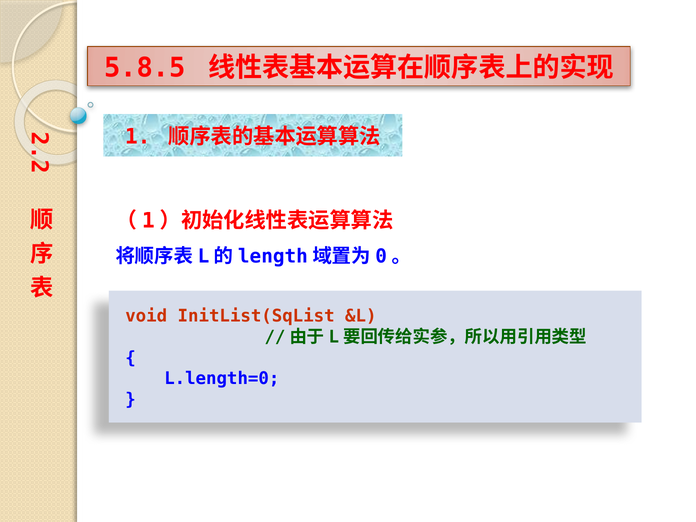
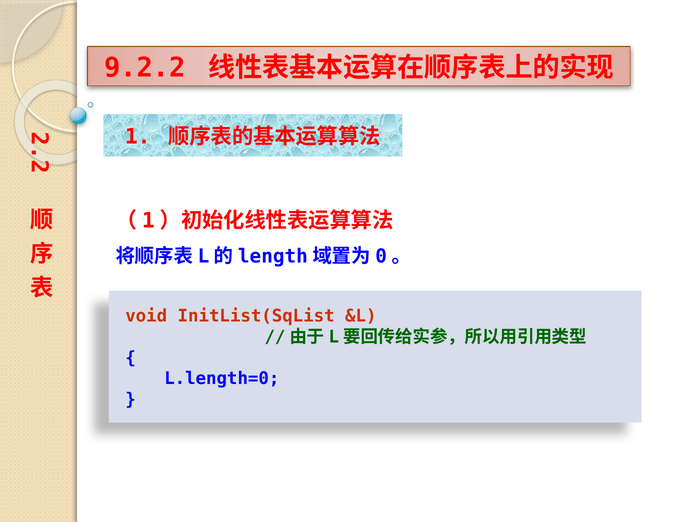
5.8.5: 5.8.5 -> 9.2.2
